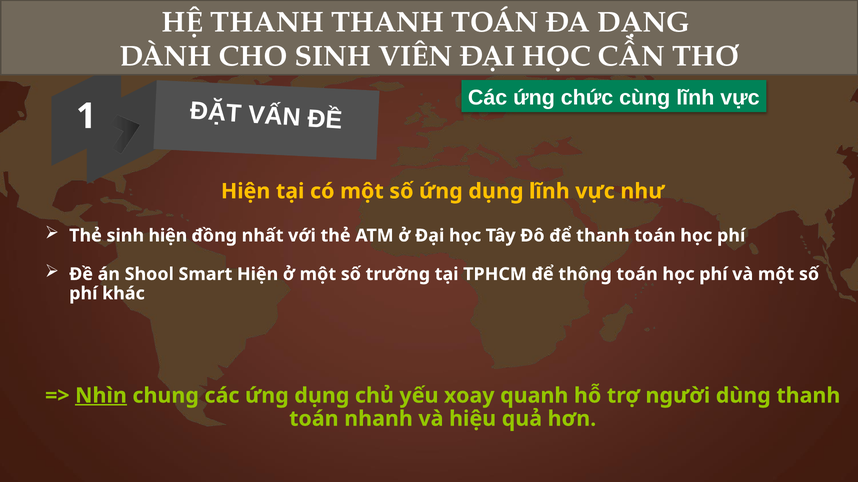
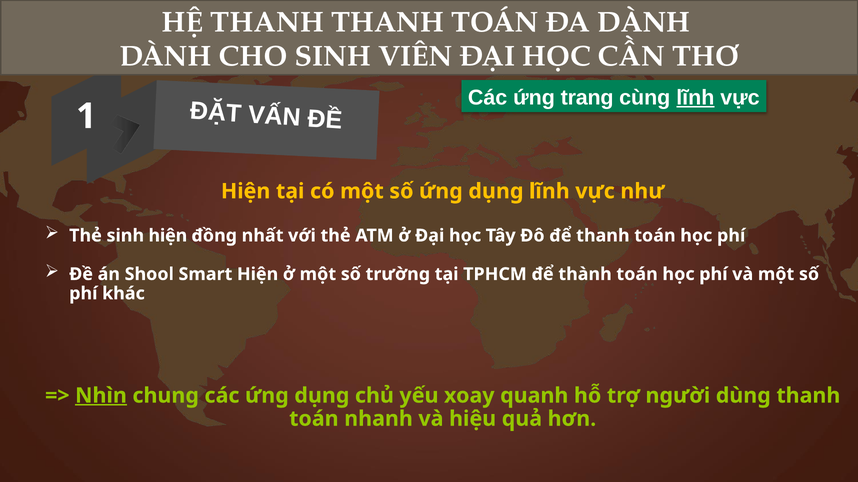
ĐA DẠNG: DẠNG -> DÀNH
chức: chức -> trang
lĩnh at (695, 98) underline: none -> present
thông: thông -> thành
